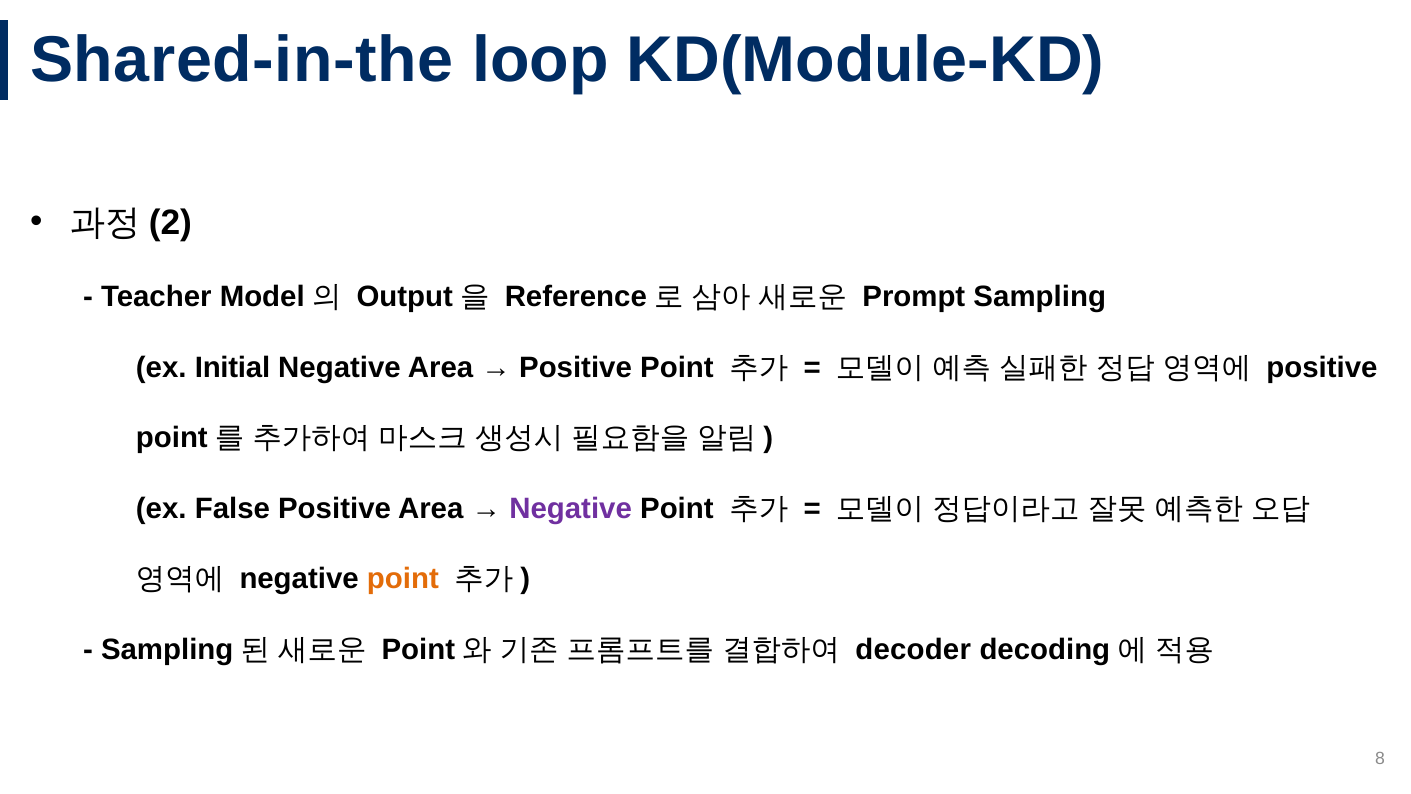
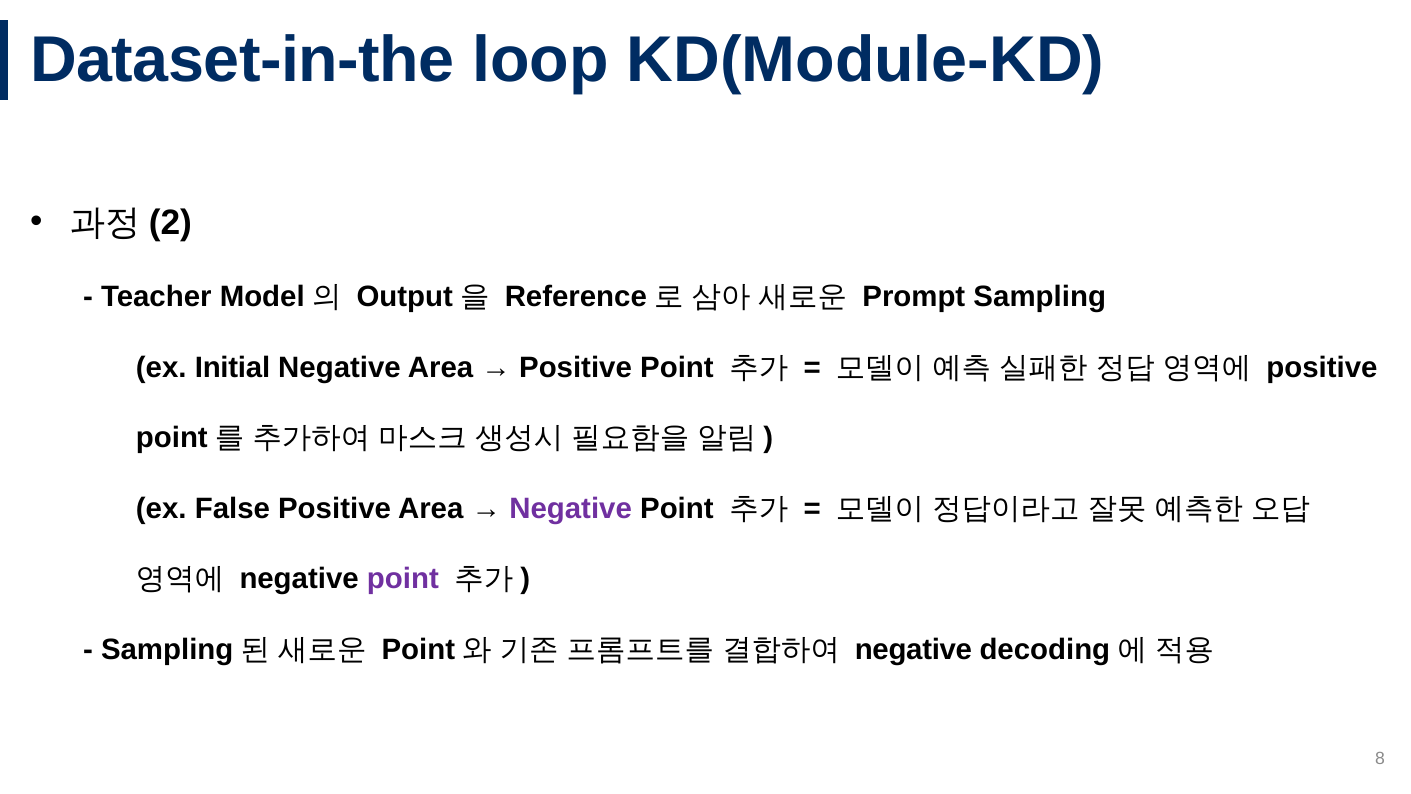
Shared-in-the: Shared-in-the -> Dataset-in-the
point at (403, 579) colour: orange -> purple
decoder at (913, 650): decoder -> negative
